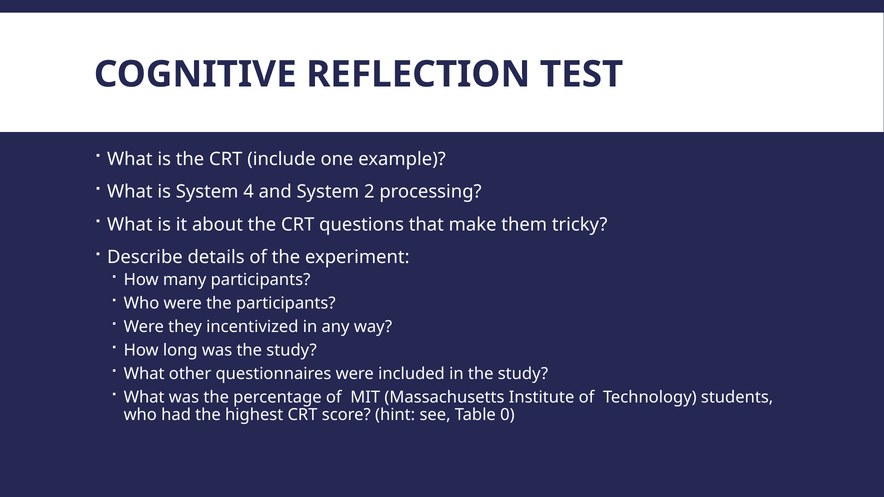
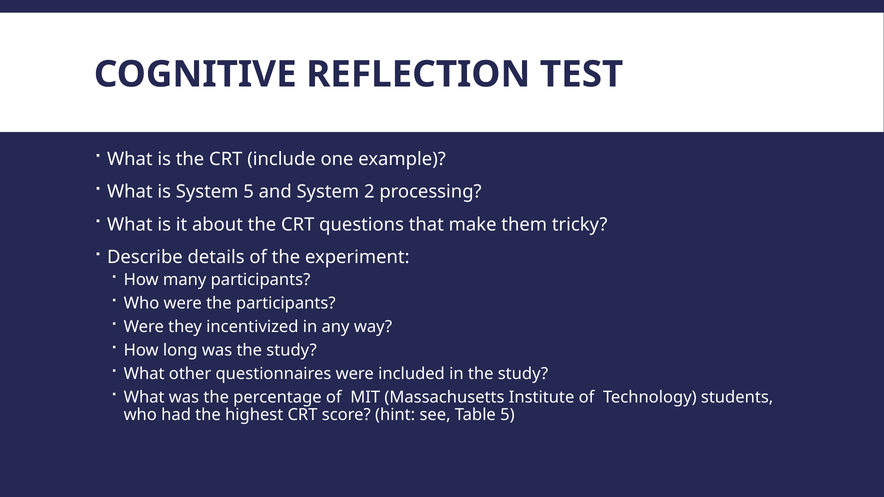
System 4: 4 -> 5
Table 0: 0 -> 5
